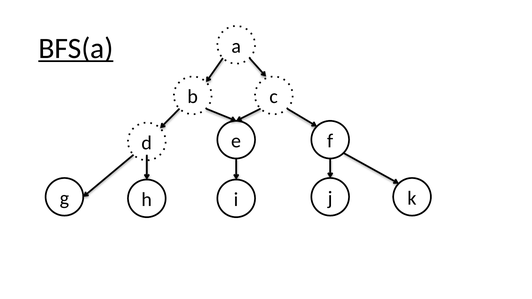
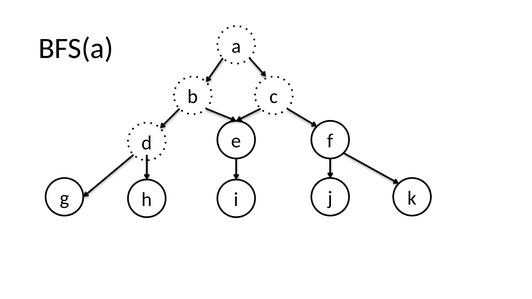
BFS(a underline: present -> none
